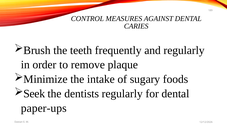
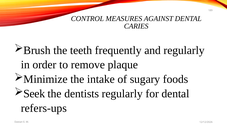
paper-ups: paper-ups -> refers-ups
